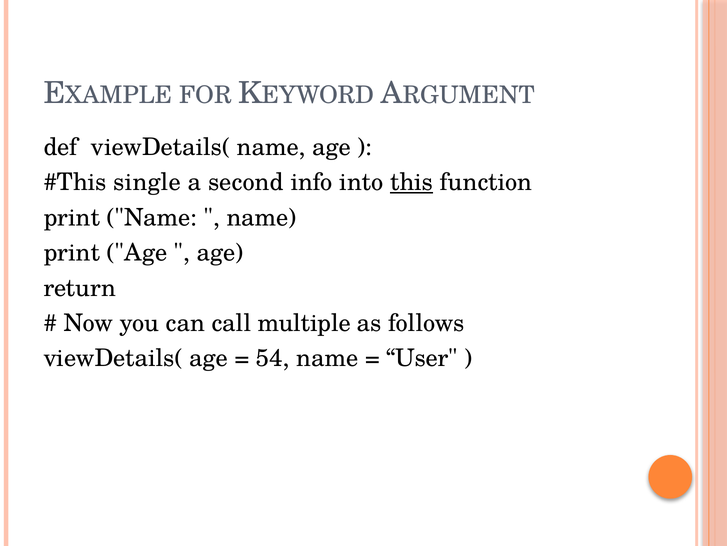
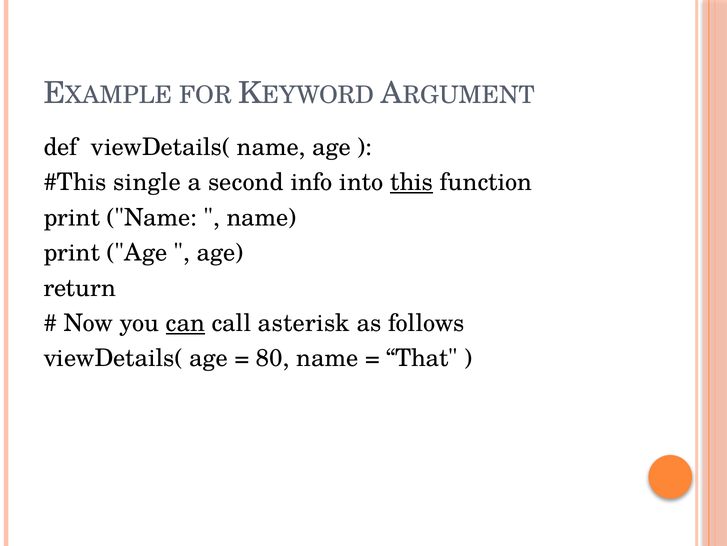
can underline: none -> present
multiple: multiple -> asterisk
54: 54 -> 80
User: User -> That
